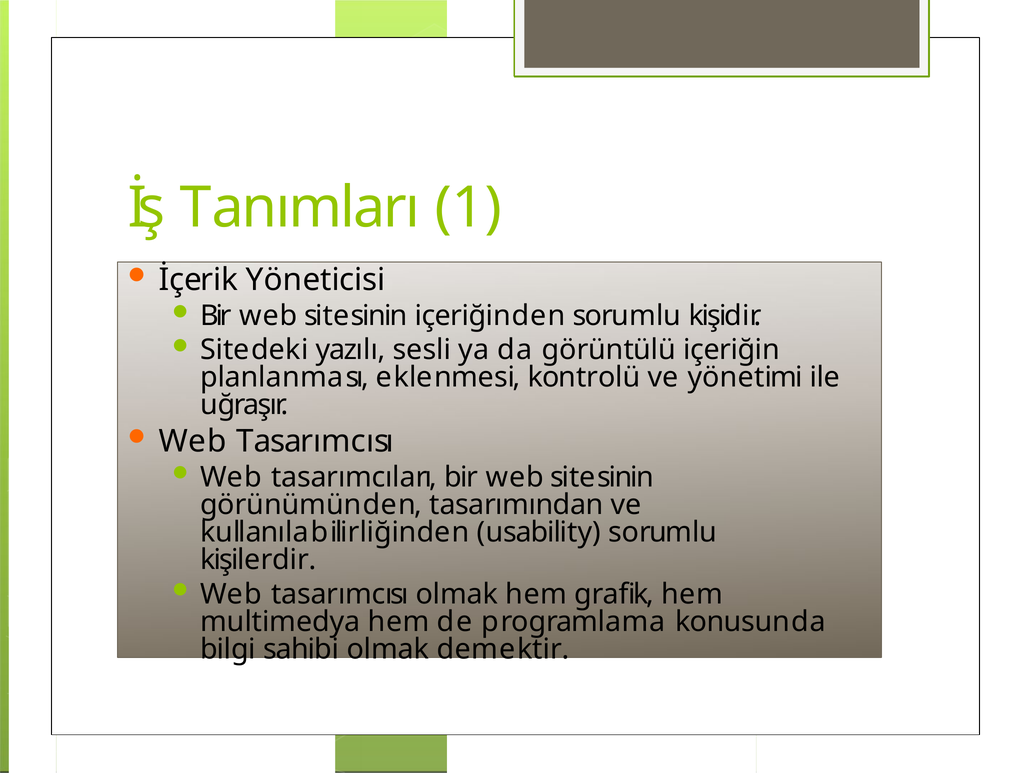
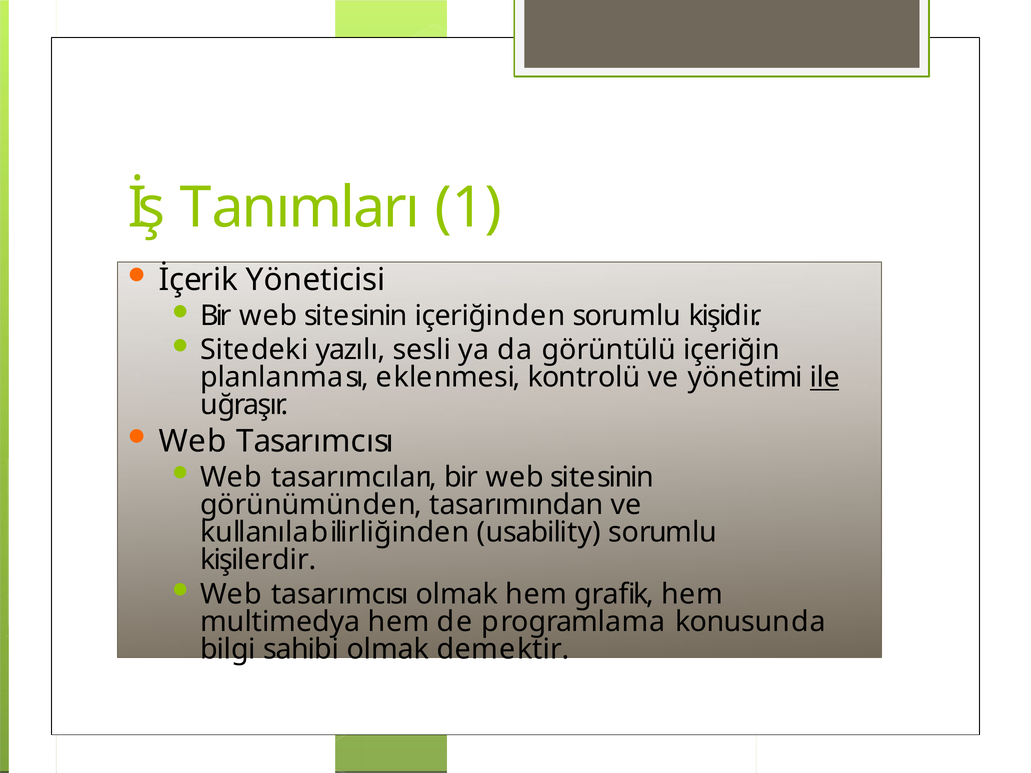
ile underline: none -> present
